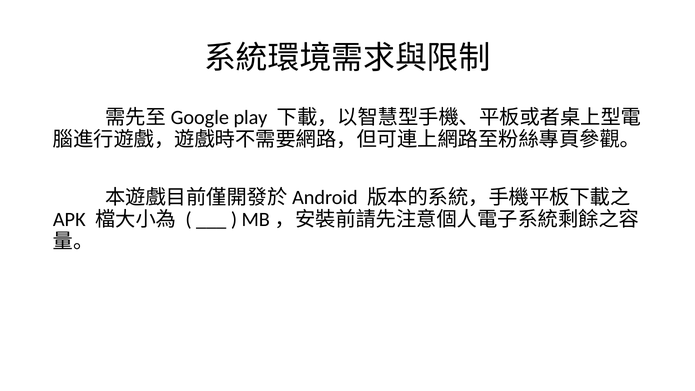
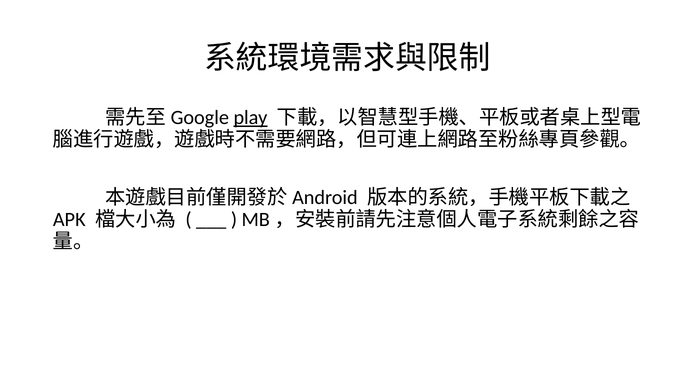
play underline: none -> present
